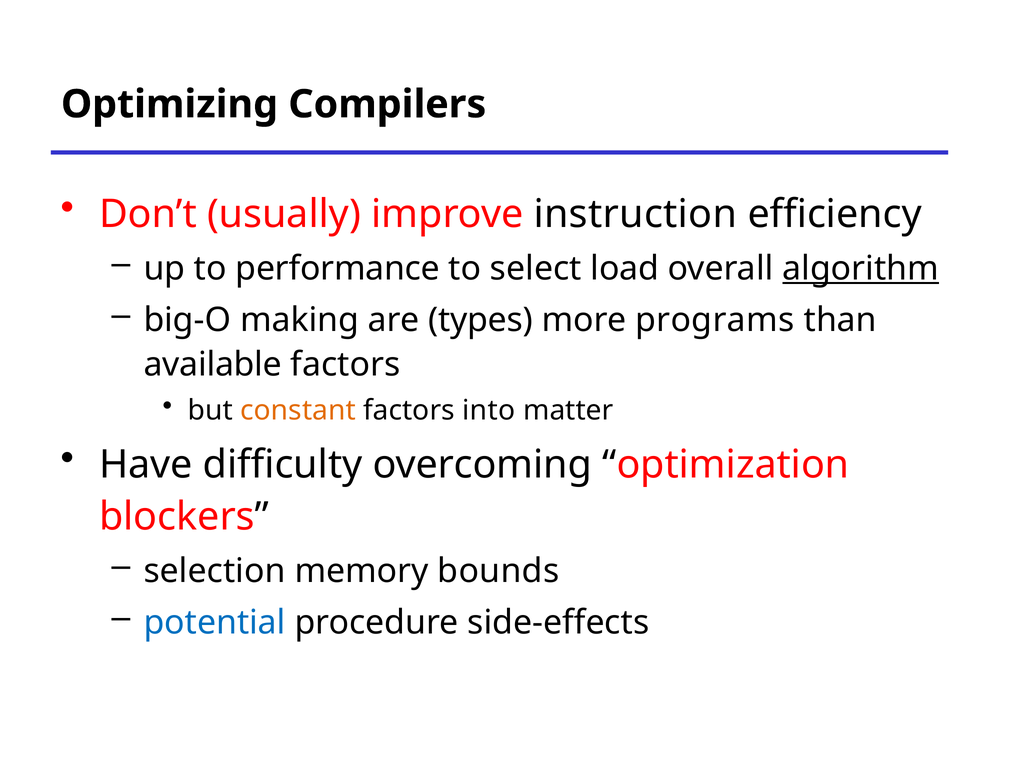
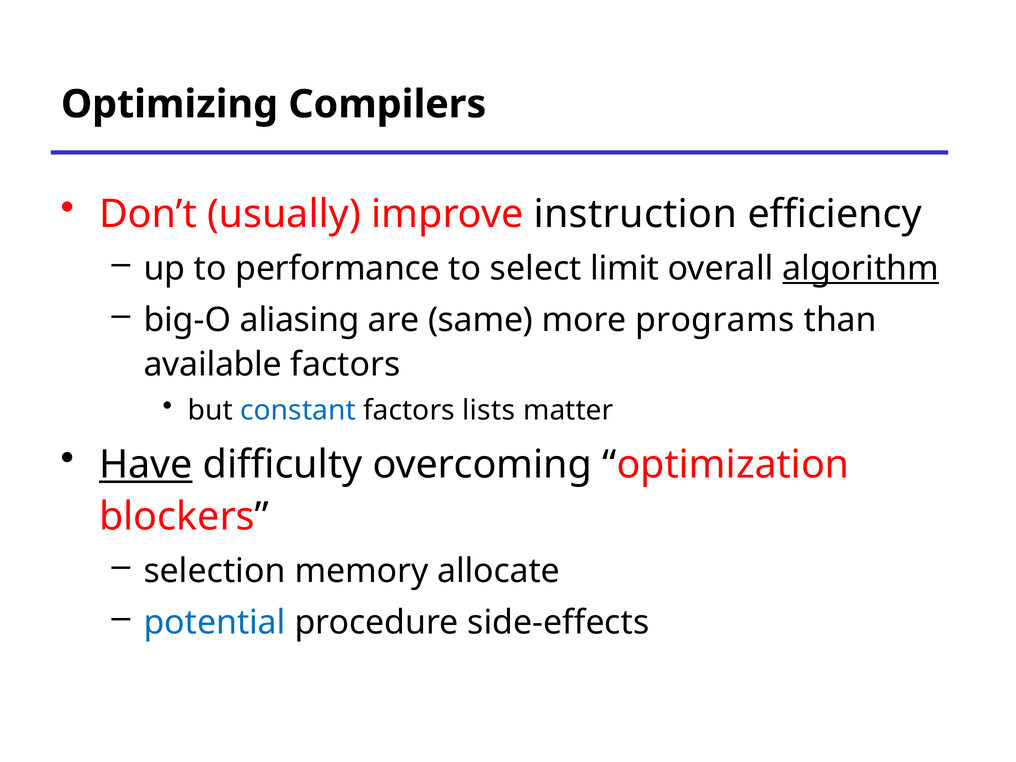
load: load -> limit
making: making -> aliasing
types: types -> same
constant colour: orange -> blue
into: into -> lists
Have underline: none -> present
bounds: bounds -> allocate
